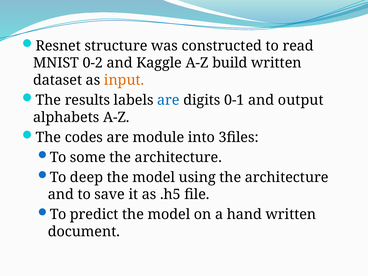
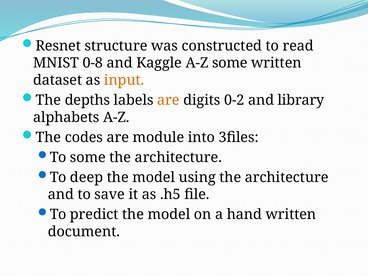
0-2: 0-2 -> 0-8
A-Z build: build -> some
results: results -> depths
are at (168, 100) colour: blue -> orange
0-1: 0-1 -> 0-2
output: output -> library
